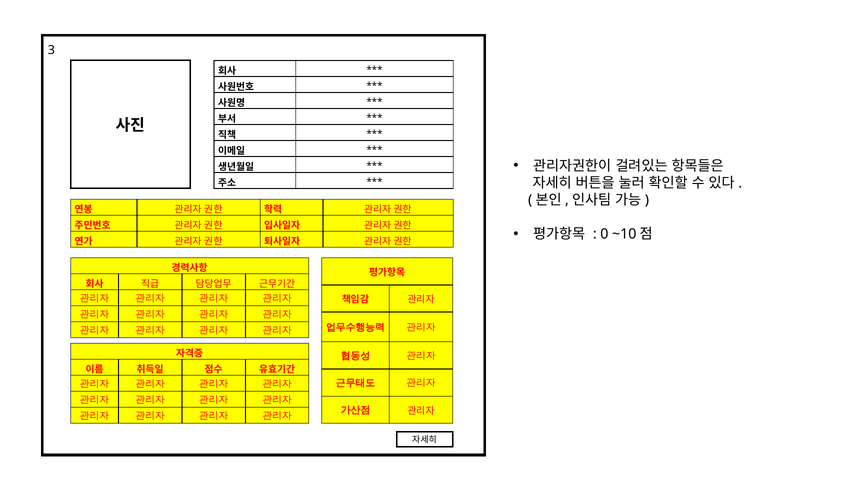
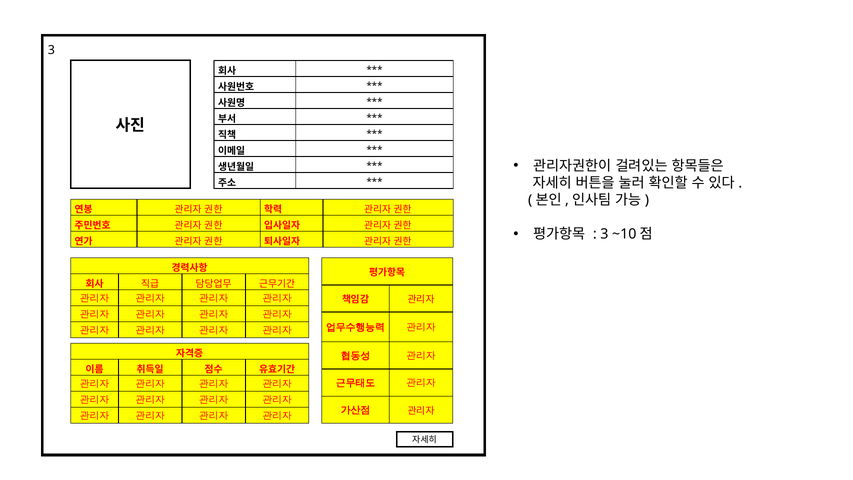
0 at (604, 234): 0 -> 3
